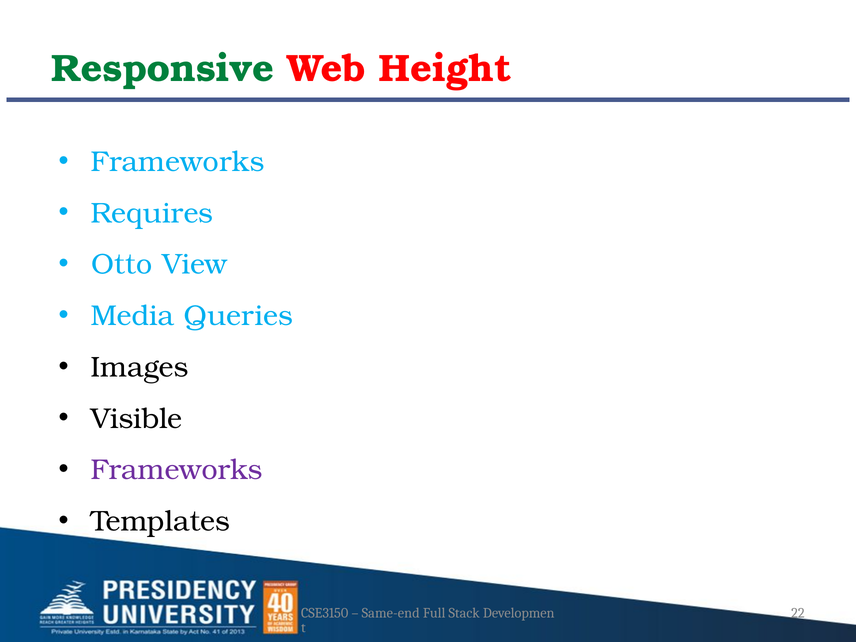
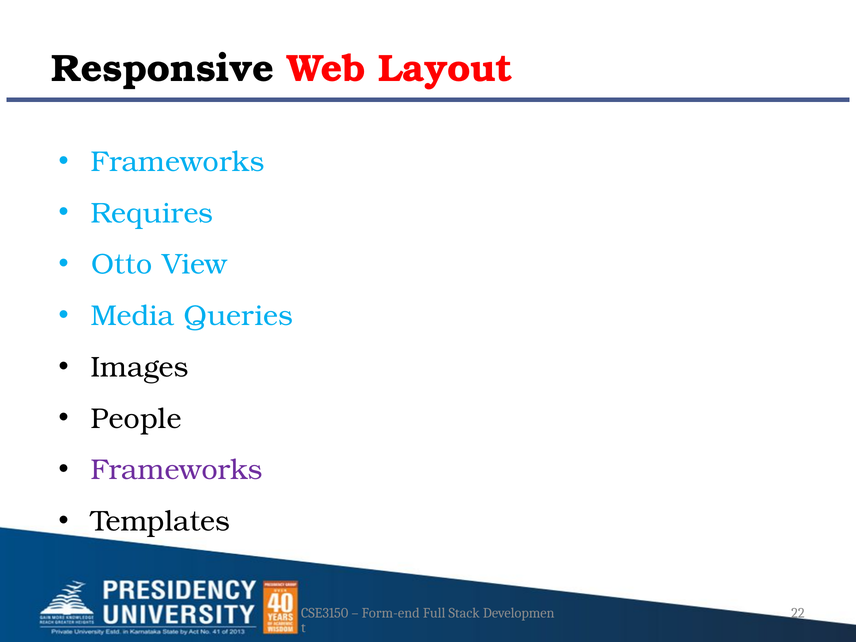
Responsive colour: green -> black
Height: Height -> Layout
Visible: Visible -> People
Same-end: Same-end -> Form-end
